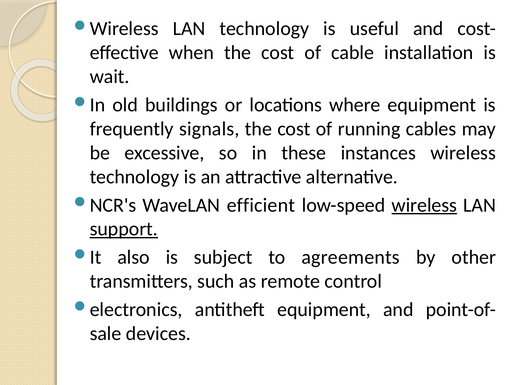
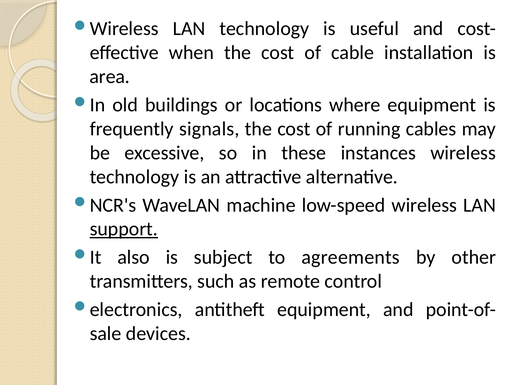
wait: wait -> area
efficient: efficient -> machine
wireless at (424, 205) underline: present -> none
